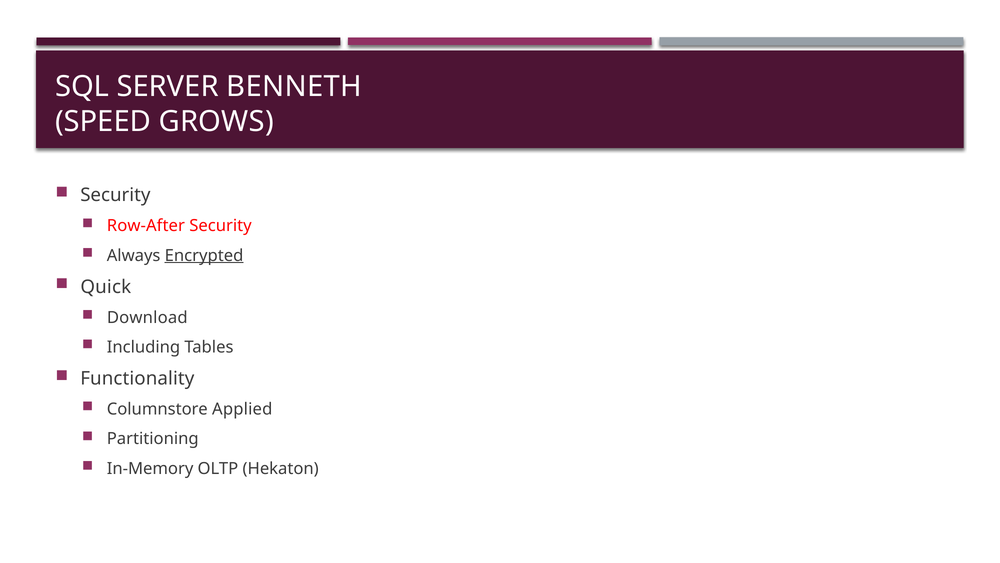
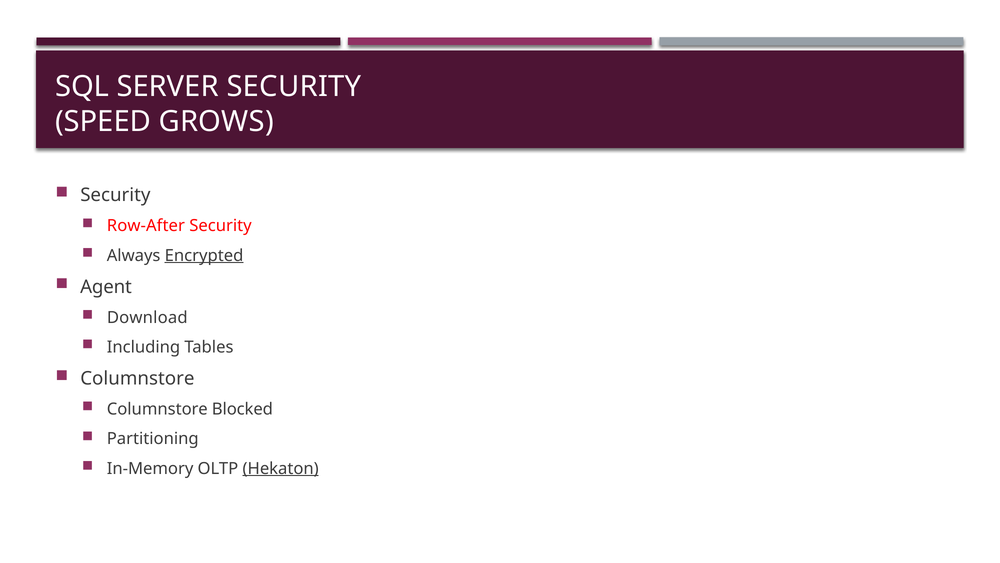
SERVER BENNETH: BENNETH -> SECURITY
Quick: Quick -> Agent
Functionality at (137, 378): Functionality -> Columnstore
Applied: Applied -> Blocked
Hekaton underline: none -> present
